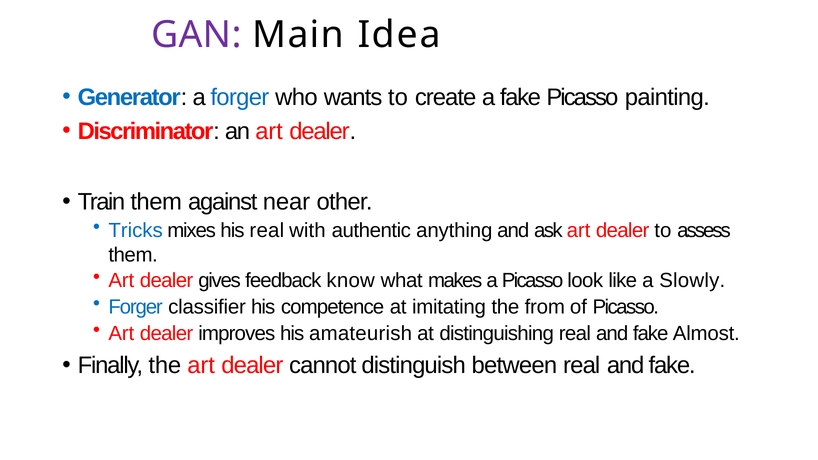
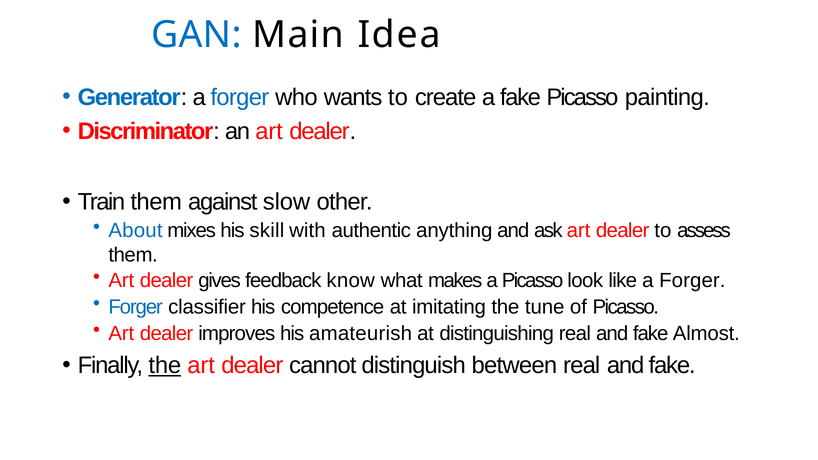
GAN colour: purple -> blue
near: near -> slow
Tricks: Tricks -> About
his real: real -> skill
like a Slowly: Slowly -> Forger
from: from -> tune
the at (165, 366) underline: none -> present
